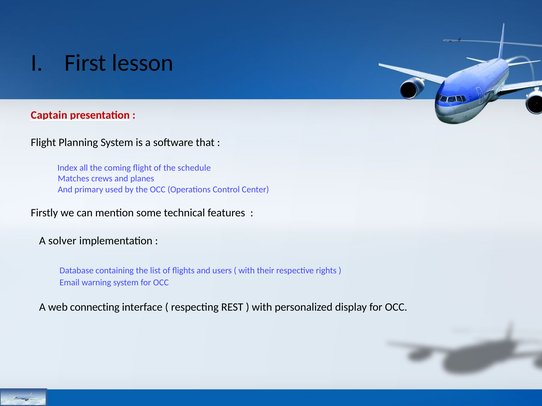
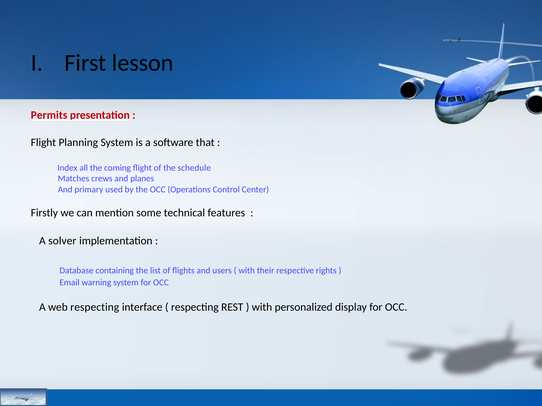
Captain: Captain -> Permits
web connecting: connecting -> respecting
